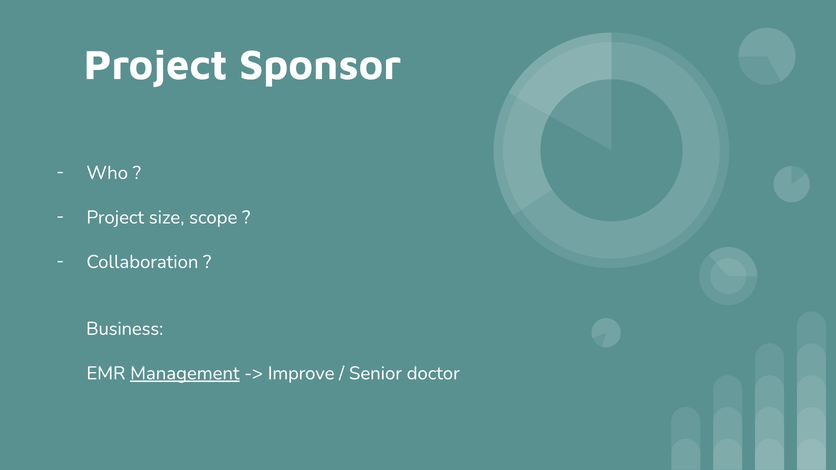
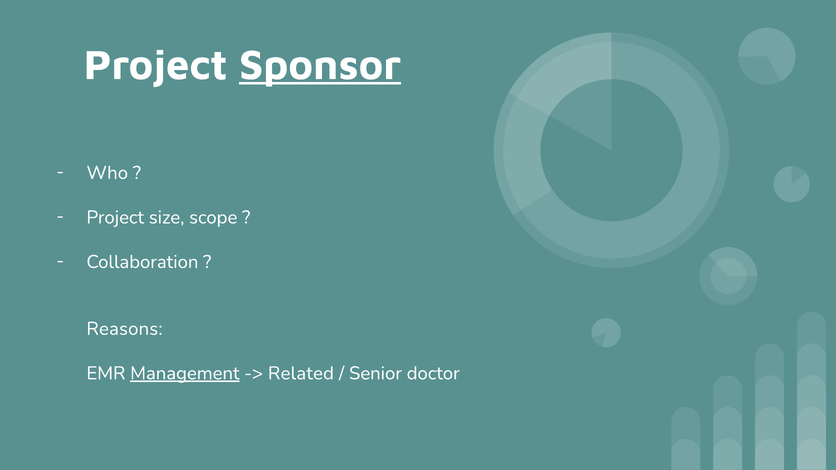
Sponsor underline: none -> present
Business: Business -> Reasons
Improve: Improve -> Related
